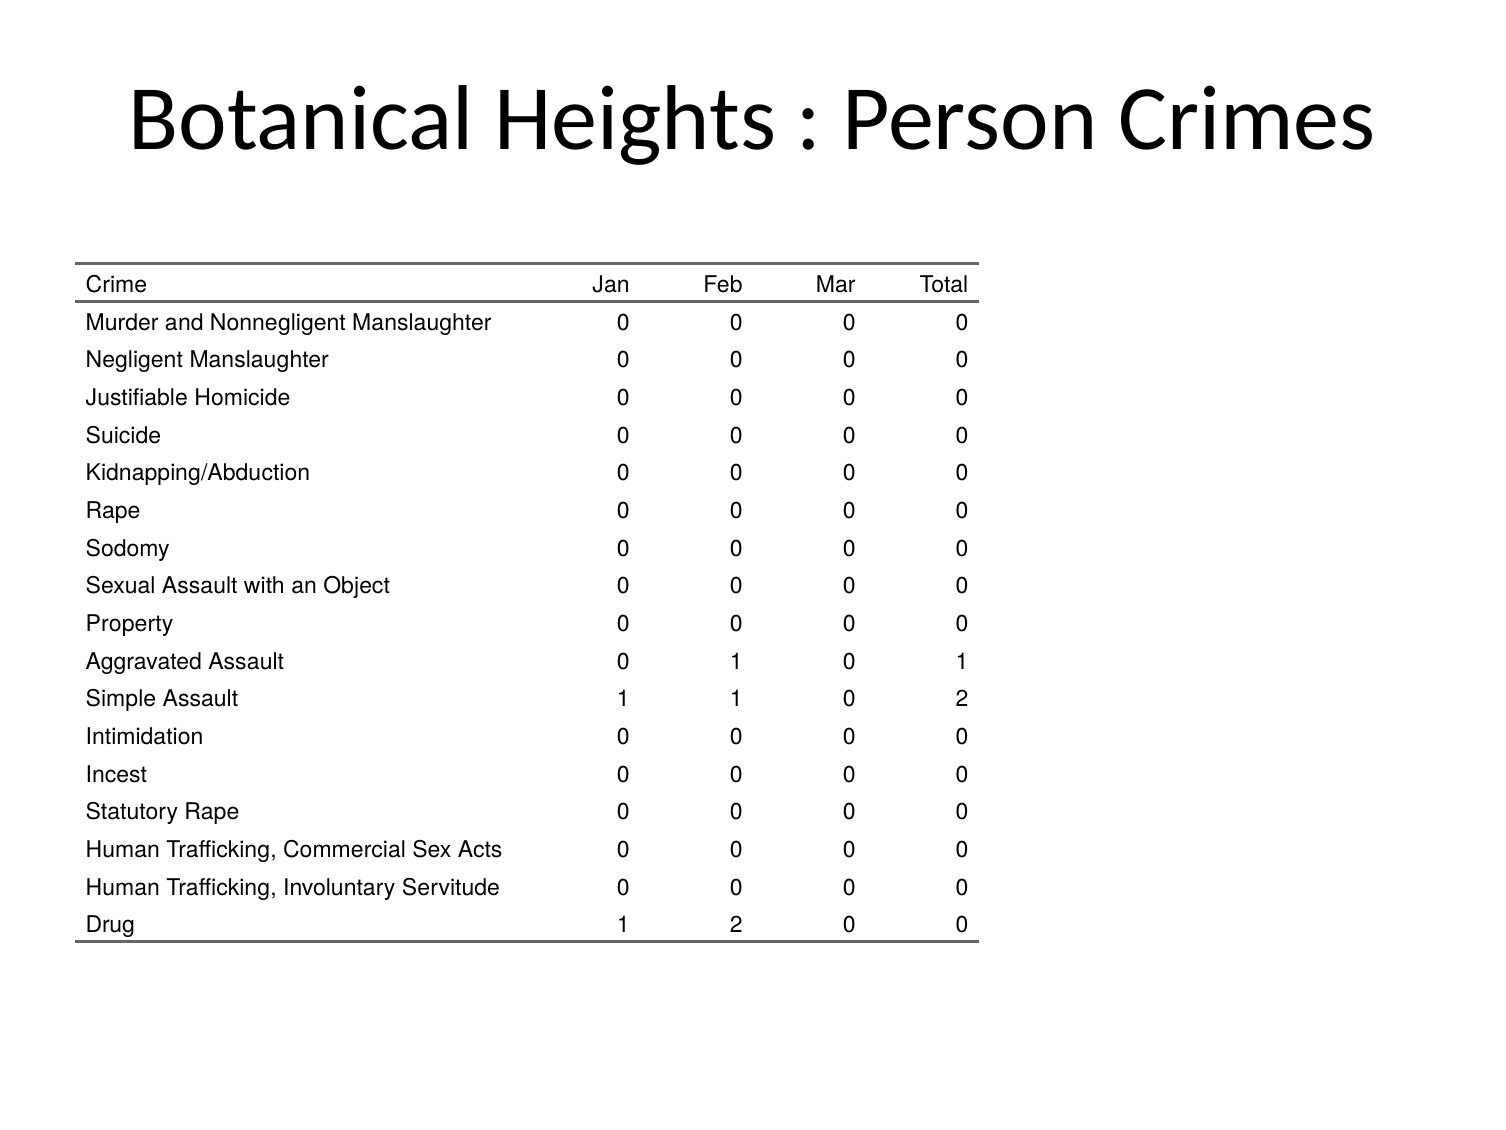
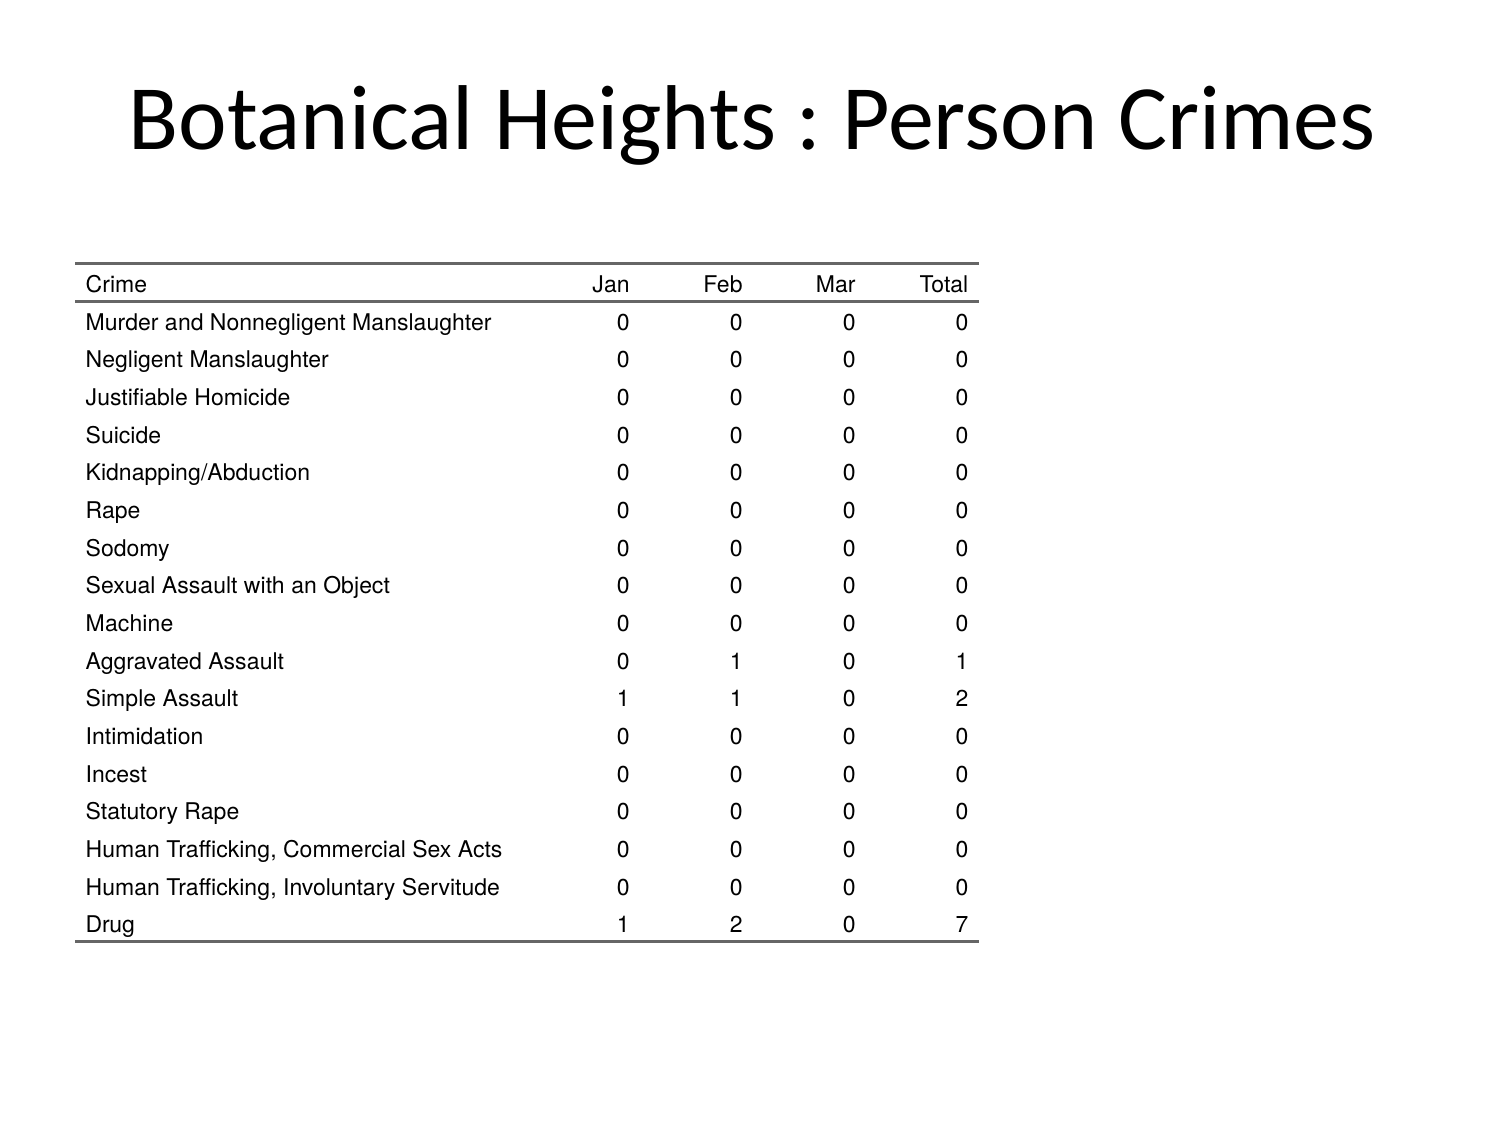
Property: Property -> Machine
2 0 0: 0 -> 7
